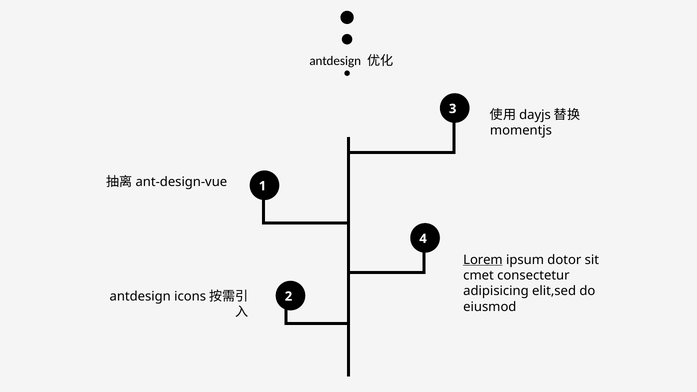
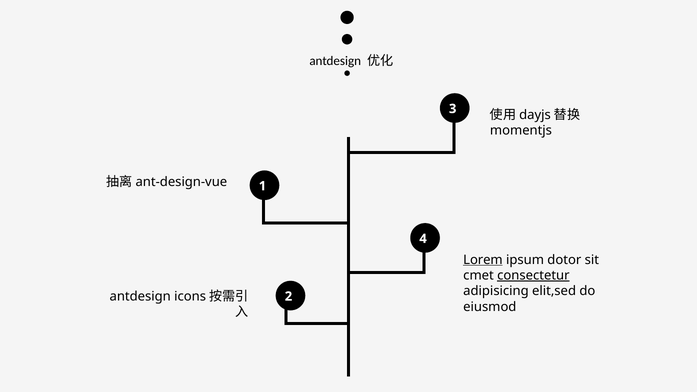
consectetur underline: none -> present
